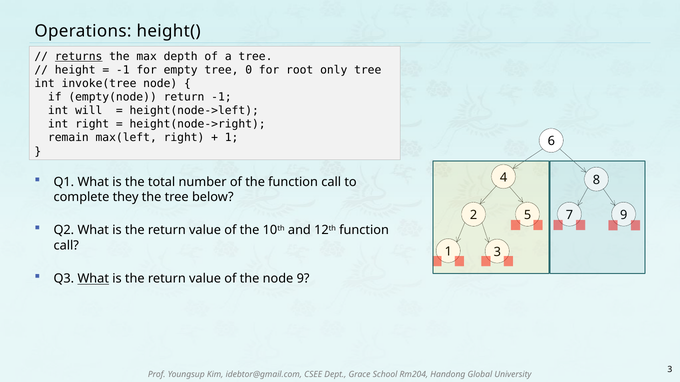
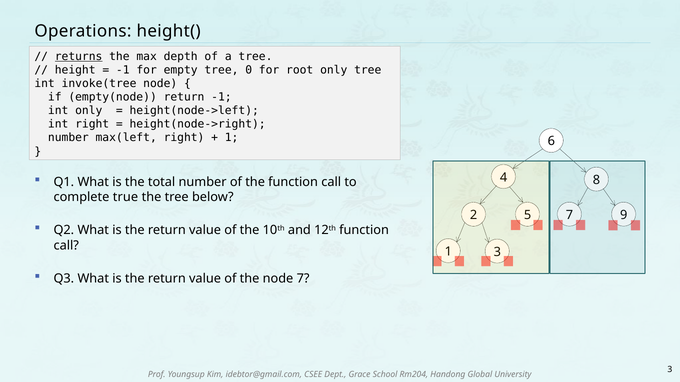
int will: will -> only
remain at (68, 138): remain -> number
they: they -> true
What at (93, 279) underline: present -> none
node 9: 9 -> 7
